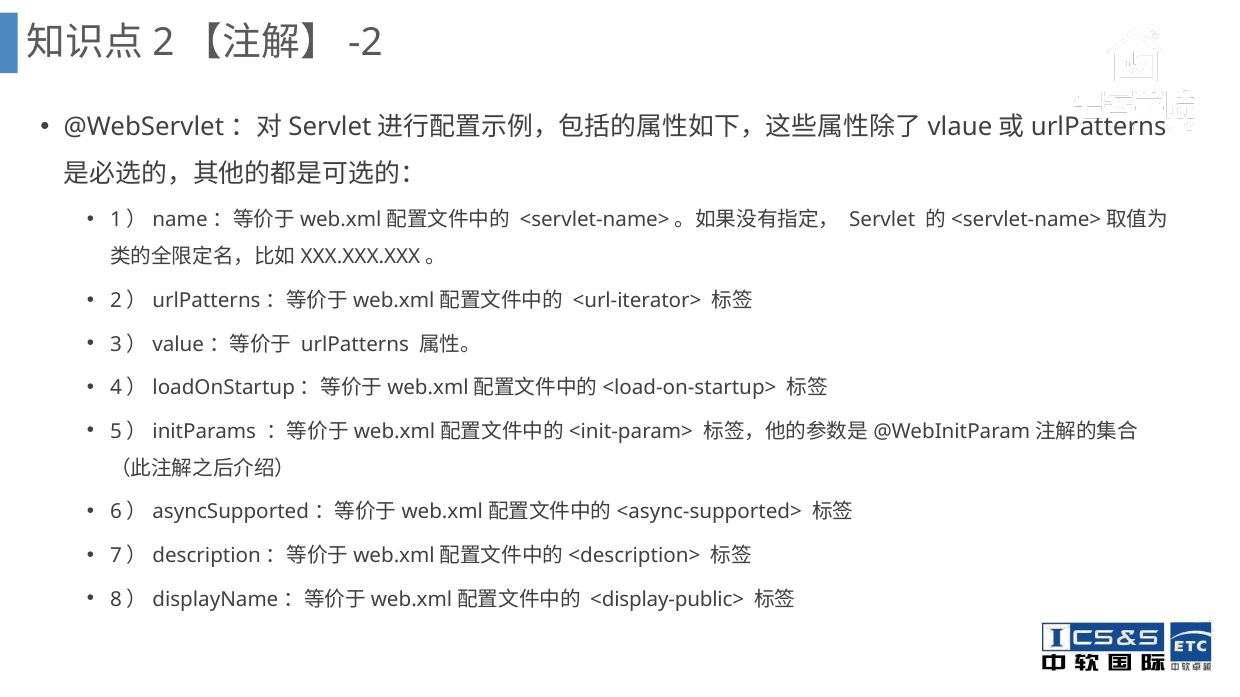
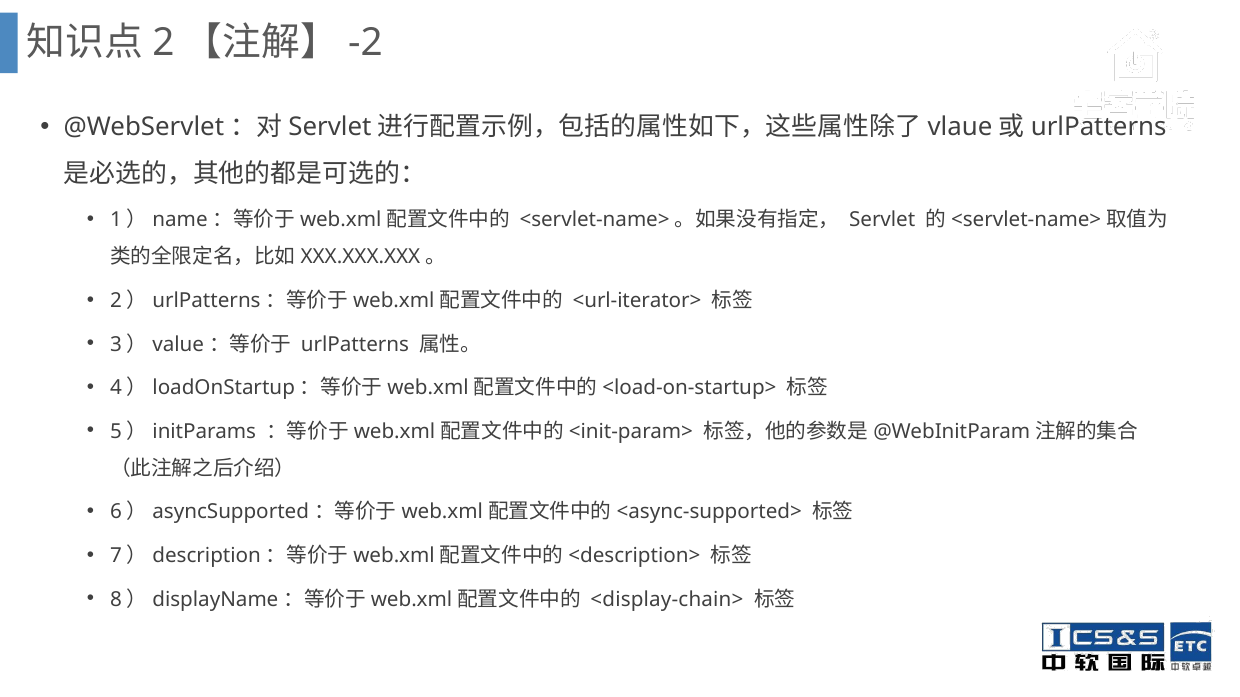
<display-public>: <display-public> -> <display-chain>
